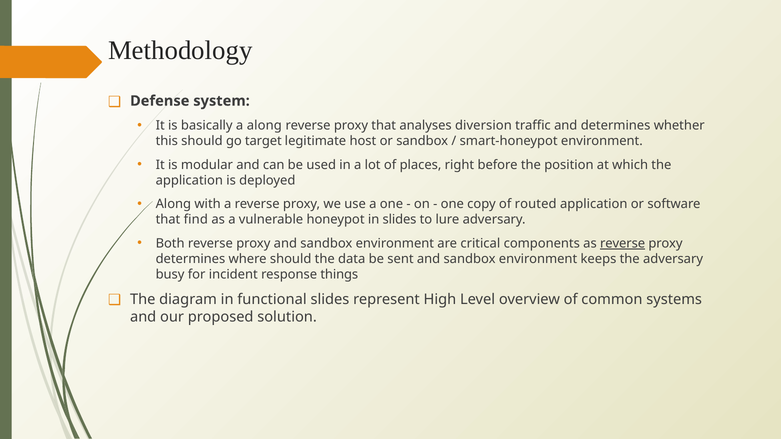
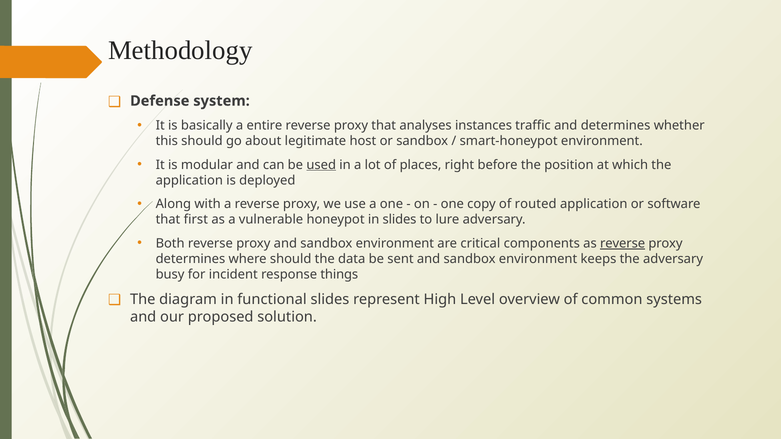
a along: along -> entire
diversion: diversion -> instances
target: target -> about
used underline: none -> present
find: find -> first
